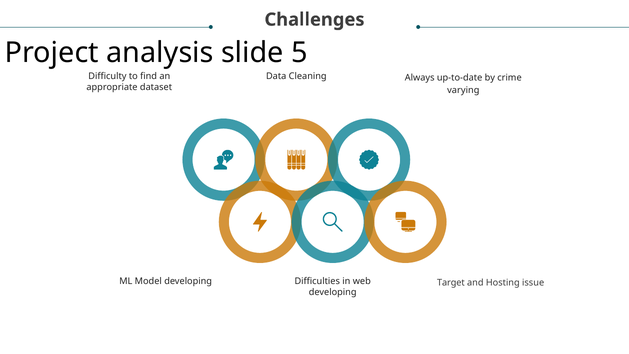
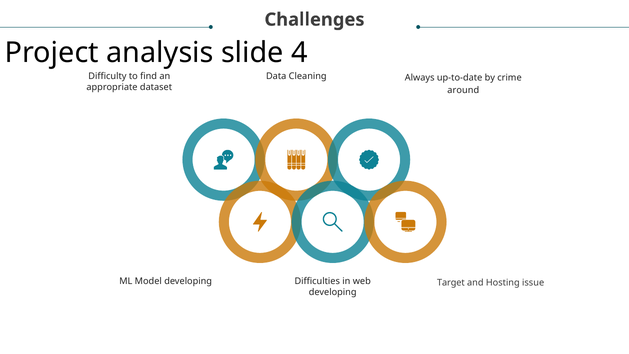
5: 5 -> 4
varying: varying -> around
